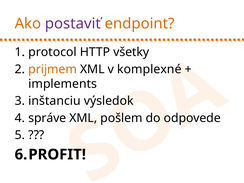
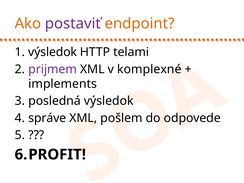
protocol at (53, 52): protocol -> výsledok
všetky: všetky -> telami
prijmem colour: orange -> purple
inštanciu: inštanciu -> posledná
